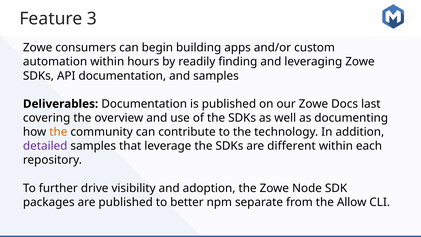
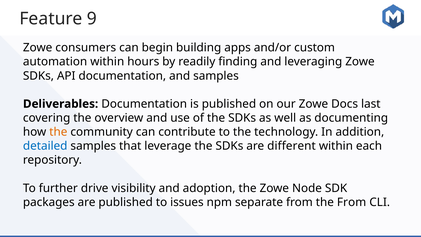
3: 3 -> 9
detailed colour: purple -> blue
better: better -> issues
the Allow: Allow -> From
